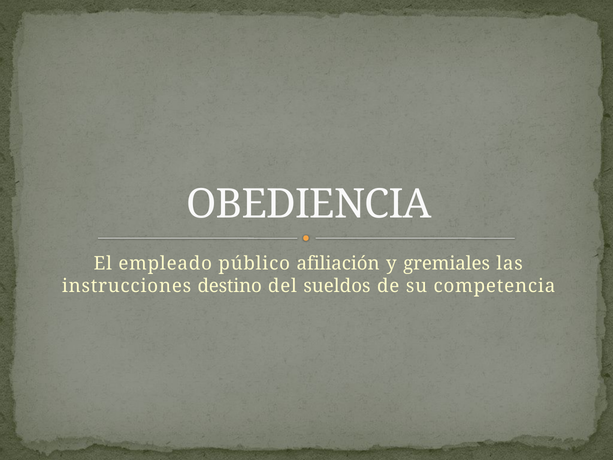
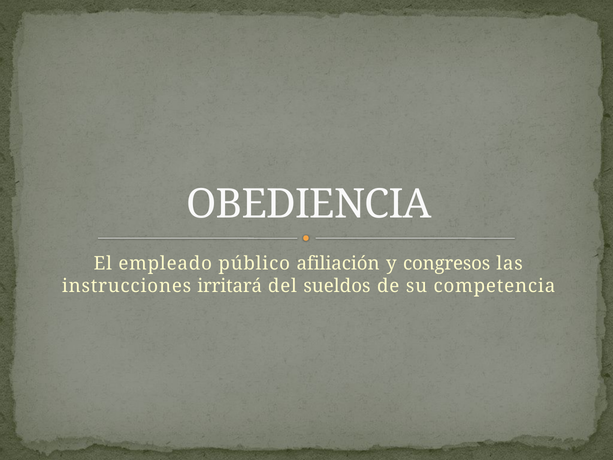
gremiales: gremiales -> congresos
destino: destino -> irritará
